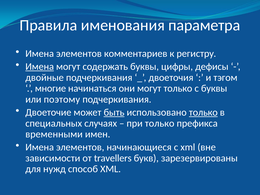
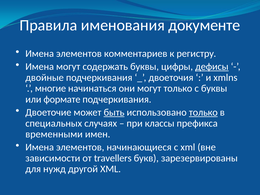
параметра: параметра -> документе
Имена at (40, 67) underline: present -> none
дефисы underline: none -> present
тэгом: тэгом -> xmlns
поэтому: поэтому -> формате
при только: только -> классы
способ: способ -> другой
